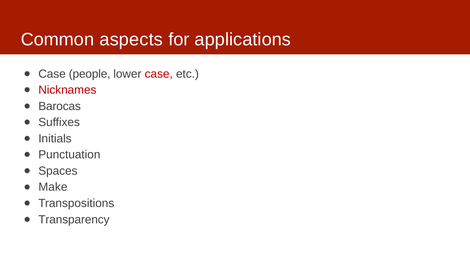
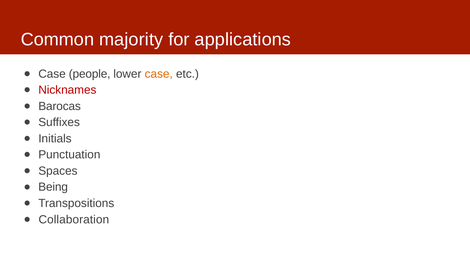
aspects: aspects -> majority
case at (159, 74) colour: red -> orange
Make: Make -> Being
Transparency: Transparency -> Collaboration
